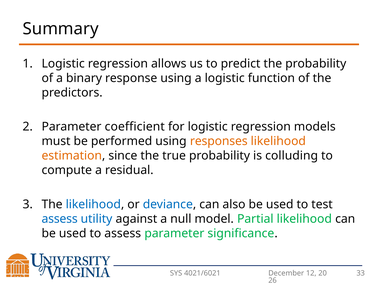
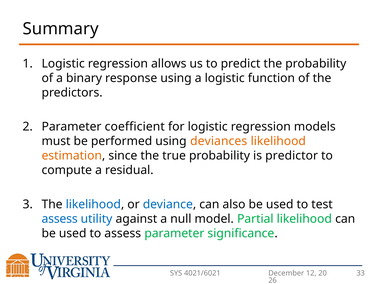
responses: responses -> deviances
colluding: colluding -> predictor
